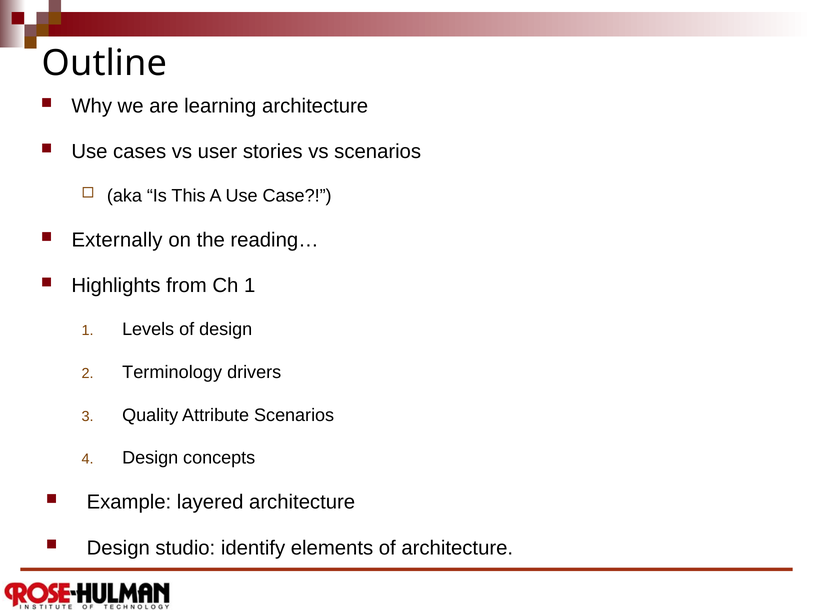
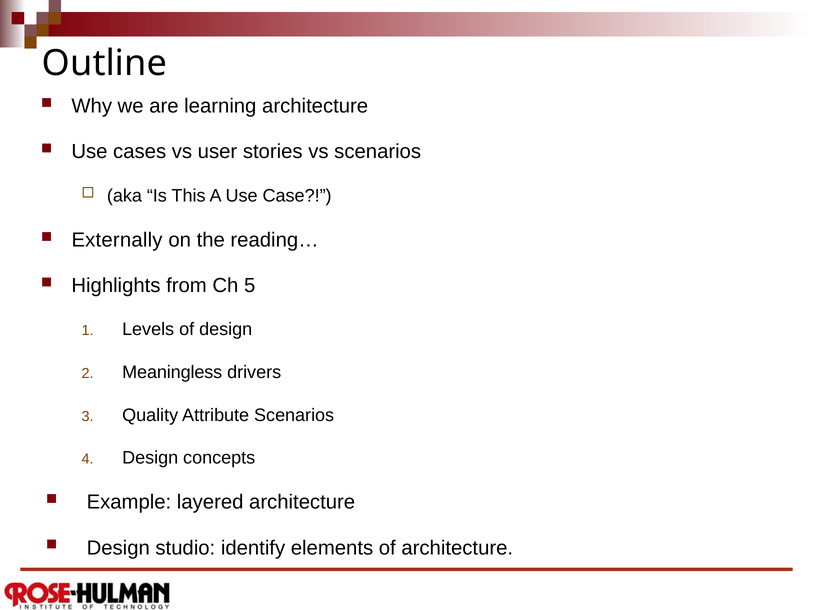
Ch 1: 1 -> 5
Terminology: Terminology -> Meaningless
